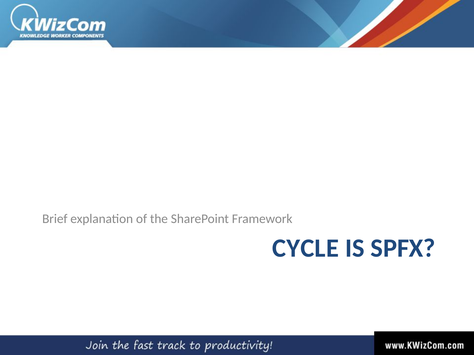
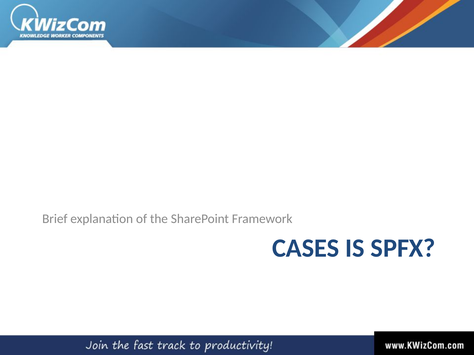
CYCLE: CYCLE -> CASES
